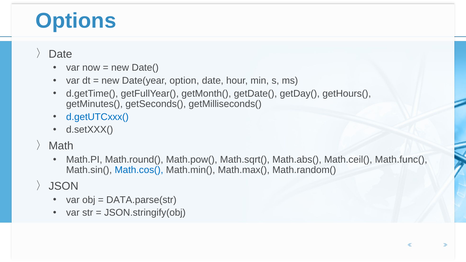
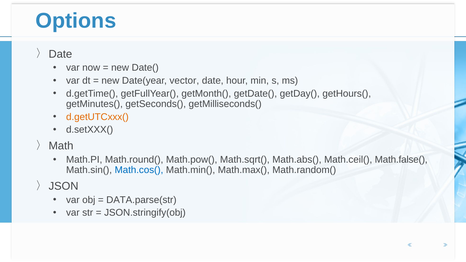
option: option -> vector
d.getUTCxxx( colour: blue -> orange
Math.func(: Math.func( -> Math.false(
